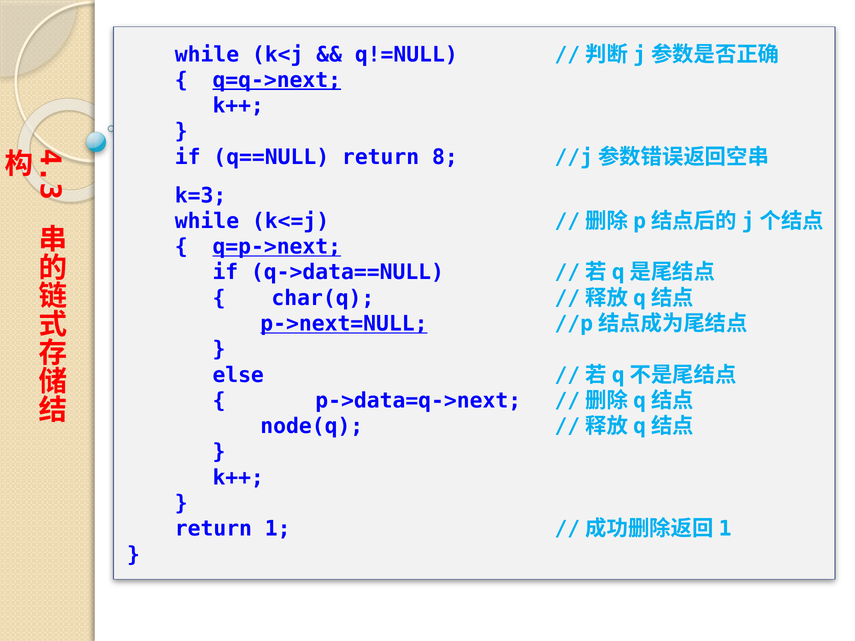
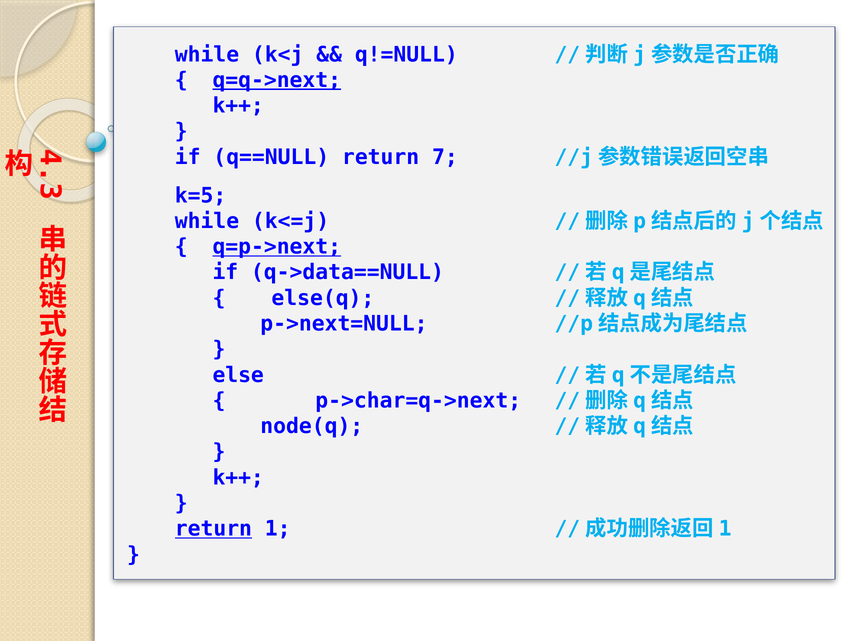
8: 8 -> 7
k=3: k=3 -> k=5
char(q: char(q -> else(q
p->next=NULL underline: present -> none
p->data=q->next: p->data=q->next -> p->char=q->next
return at (213, 529) underline: none -> present
